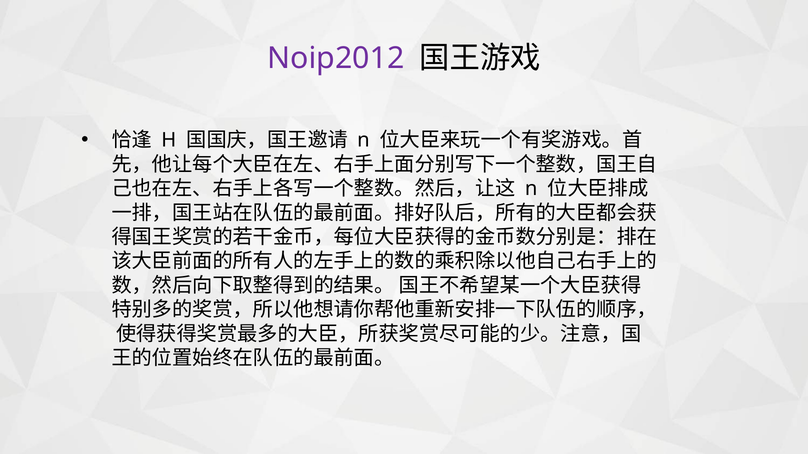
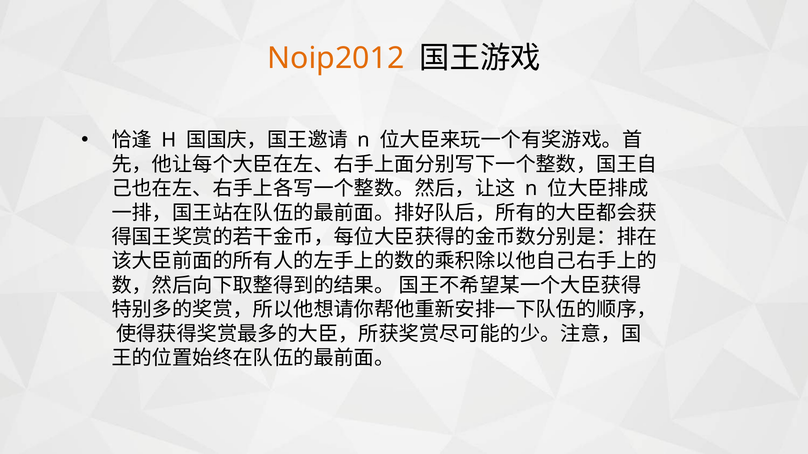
Noip2012 colour: purple -> orange
